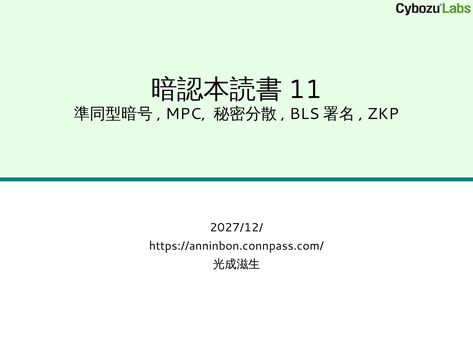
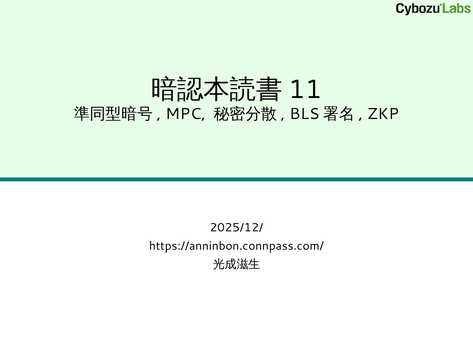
2027/12/: 2027/12/ -> 2025/12/
